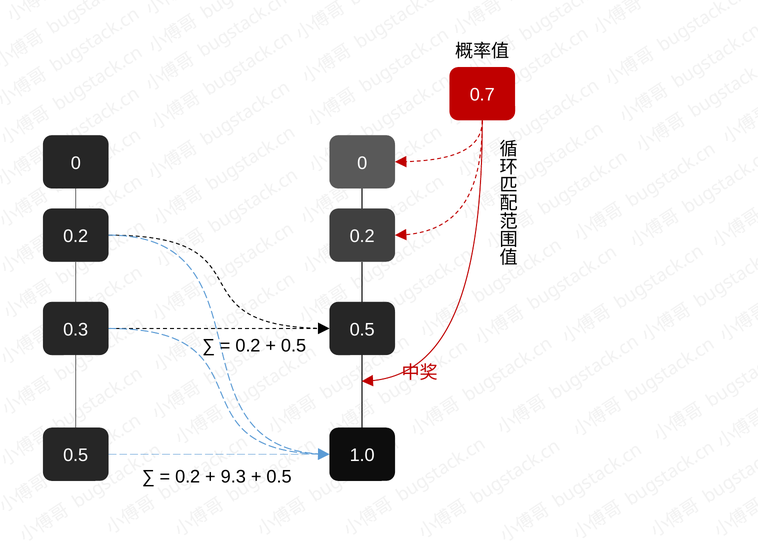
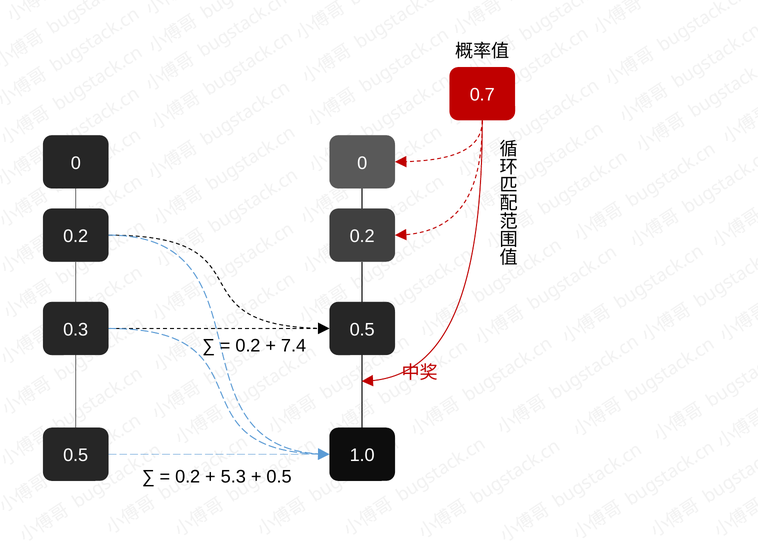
0.5 at (294, 345): 0.5 -> 7.4
9.3: 9.3 -> 5.3
